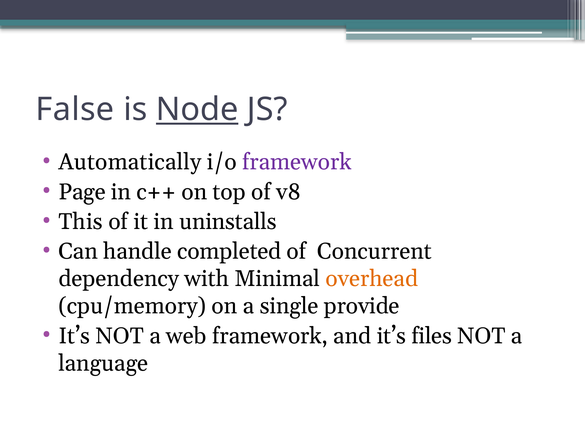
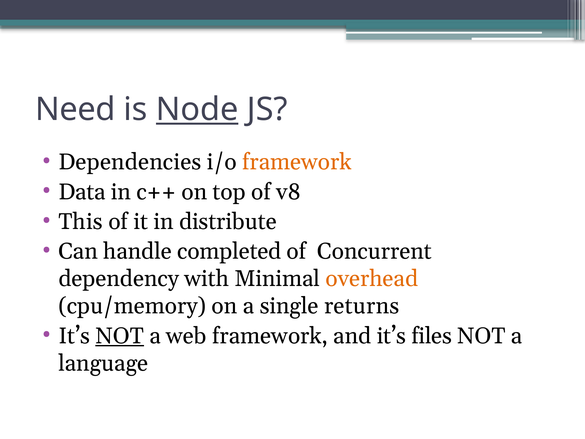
False: False -> Need
Automatically: Automatically -> Dependencies
framework at (297, 162) colour: purple -> orange
Page: Page -> Data
uninstalls: uninstalls -> distribute
provide: provide -> returns
NOT at (120, 336) underline: none -> present
